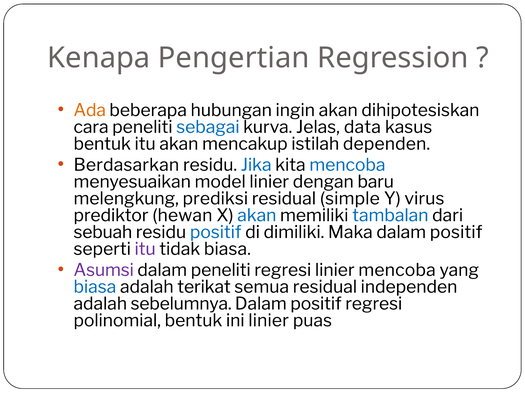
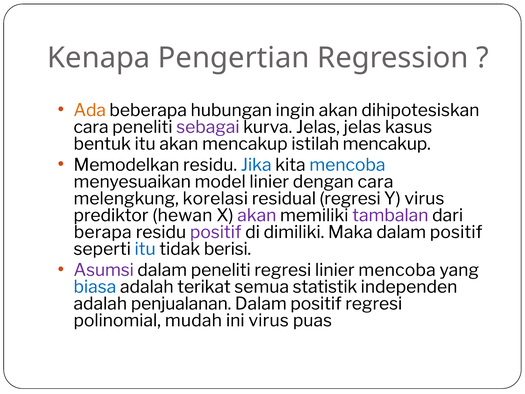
sebagai colour: blue -> purple
Jelas data: data -> jelas
istilah dependen: dependen -> mencakup
Berdasarkan: Berdasarkan -> Memodelkan
dengan baru: baru -> cara
prediksi: prediksi -> korelasi
residual simple: simple -> regresi
akan at (257, 215) colour: blue -> purple
tambalan colour: blue -> purple
sebuah: sebuah -> berapa
positif at (216, 232) colour: blue -> purple
itu at (145, 249) colour: purple -> blue
tidak biasa: biasa -> berisi
semua residual: residual -> statistik
sebelumnya: sebelumnya -> penjualanan
polinomial bentuk: bentuk -> mudah
ini linier: linier -> virus
